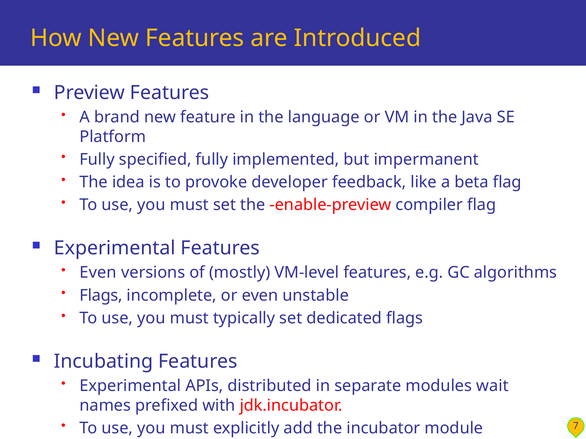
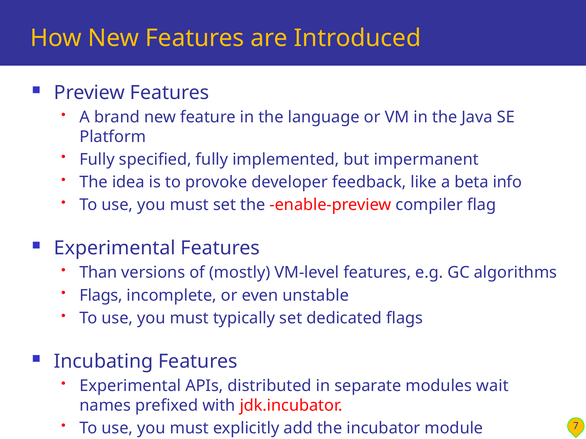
beta flag: flag -> info
Even at (98, 273): Even -> Than
